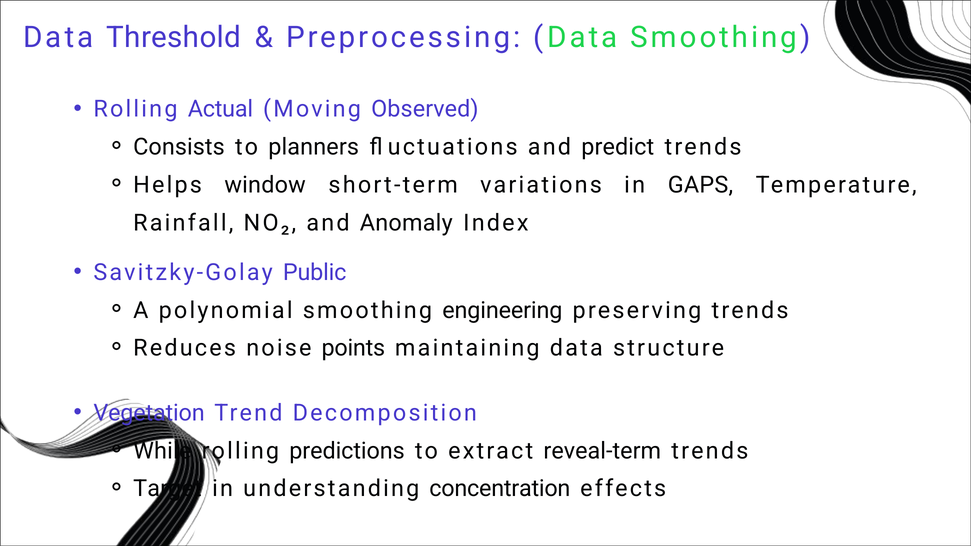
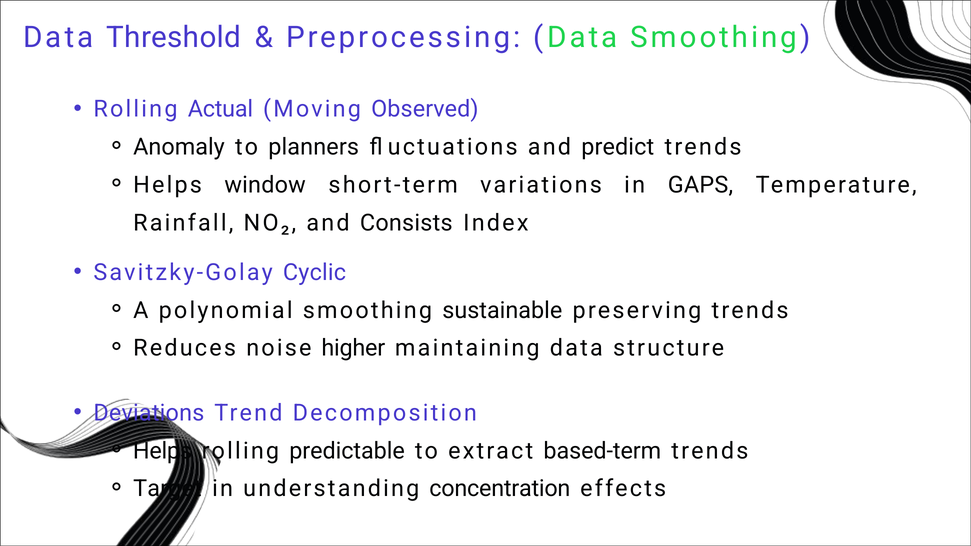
Consists: Consists -> Anomaly
Anomaly: Anomaly -> Consists
Public: Public -> Cyclic
engineering: engineering -> sustainable
points: points -> higher
Vegetation: Vegetation -> Deviations
While at (162, 451): While -> Helps
predictions: predictions -> predictable
reveal-term: reveal-term -> based-term
